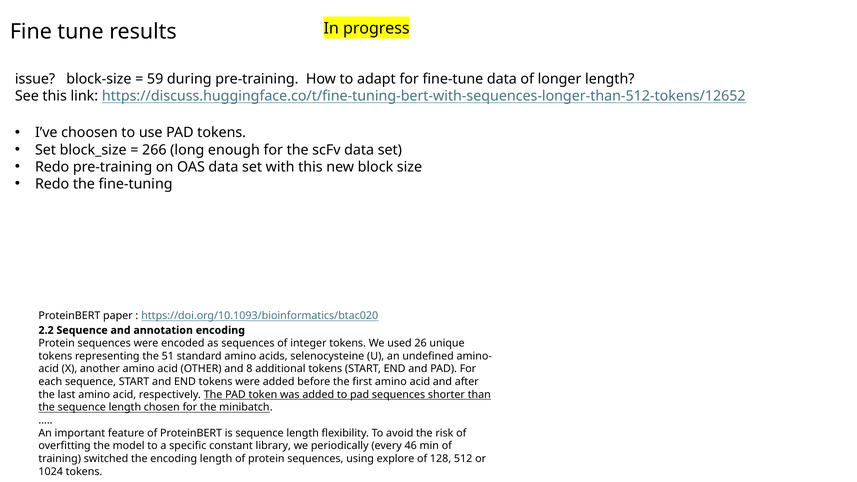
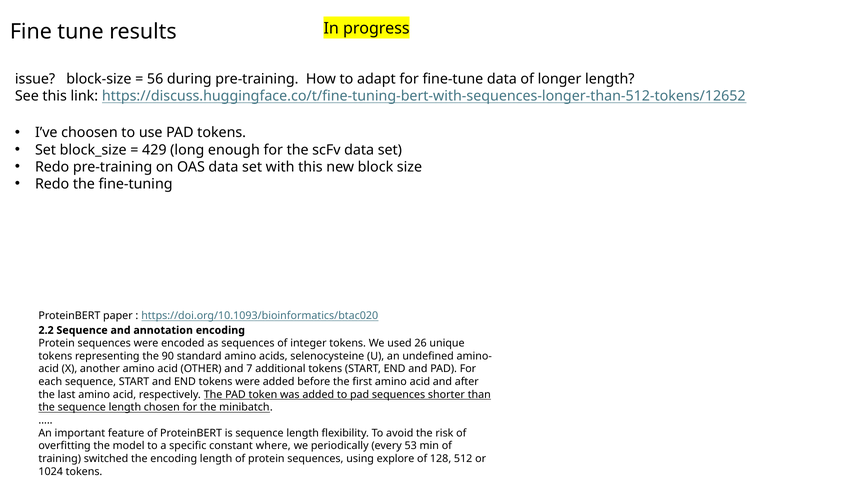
59: 59 -> 56
266: 266 -> 429
51: 51 -> 90
8: 8 -> 7
library: library -> where
46: 46 -> 53
